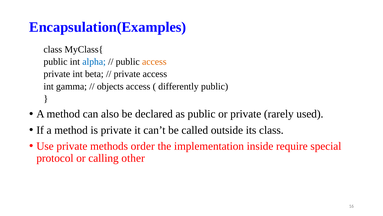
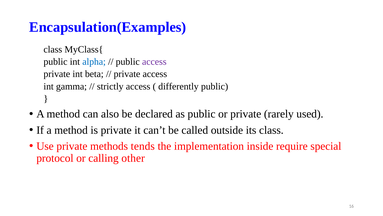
access at (154, 62) colour: orange -> purple
objects: objects -> strictly
order: order -> tends
